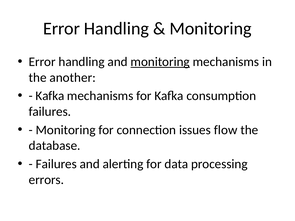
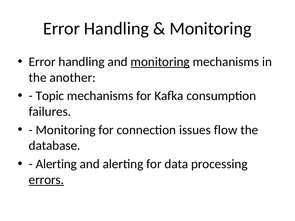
Kafka at (50, 96): Kafka -> Topic
Failures at (56, 164): Failures -> Alerting
errors underline: none -> present
